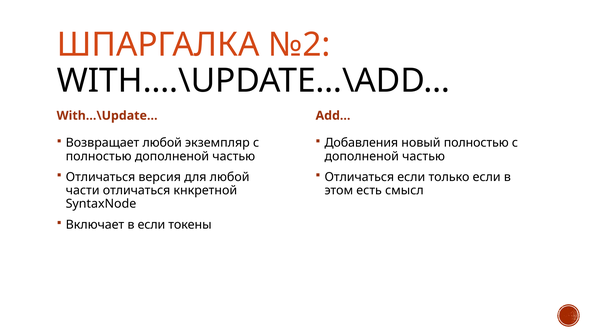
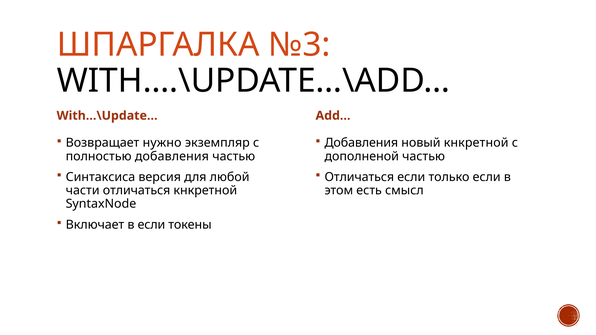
№2: №2 -> №3
Возвращает любой: любой -> нужно
новый полностью: полностью -> кнкретной
полностью дополненой: дополненой -> добавления
Отличаться at (101, 177): Отличаться -> Синтаксиса
